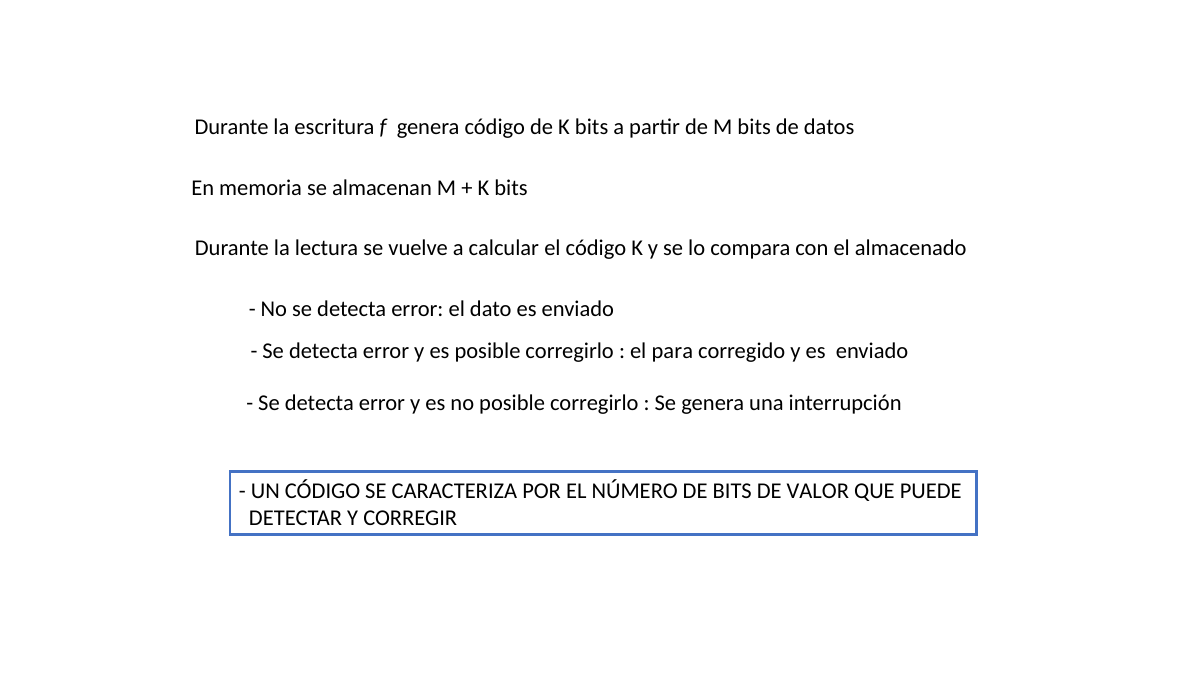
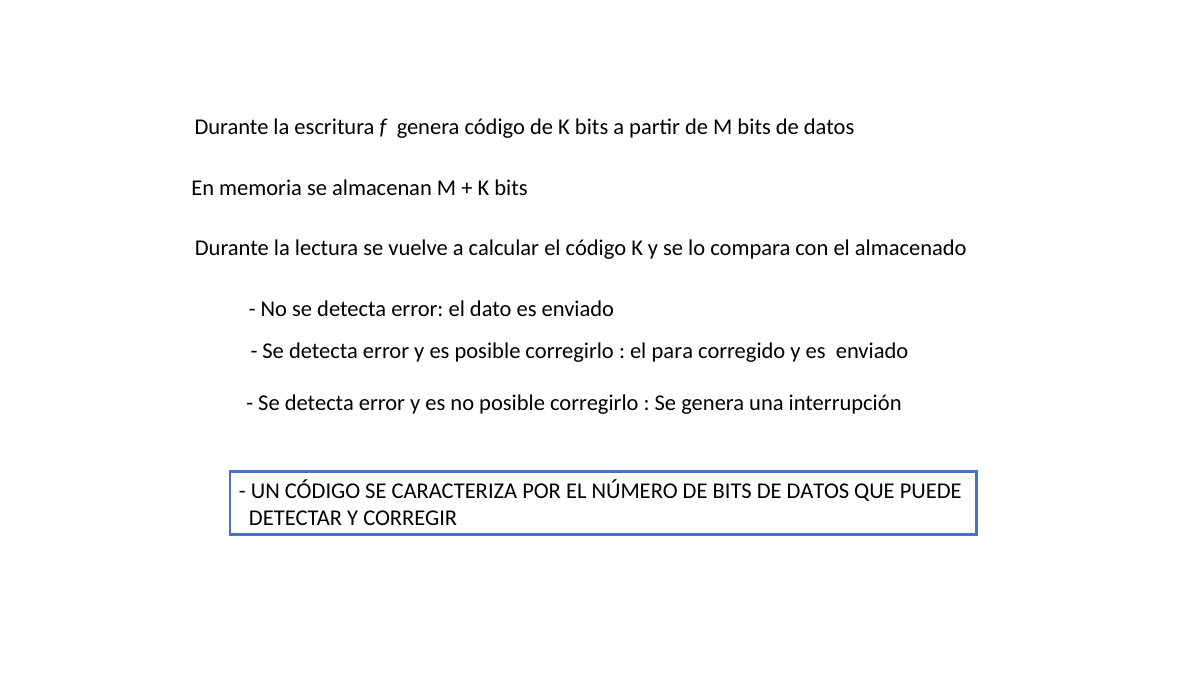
DE BITS DE VALOR: VALOR -> DATOS
